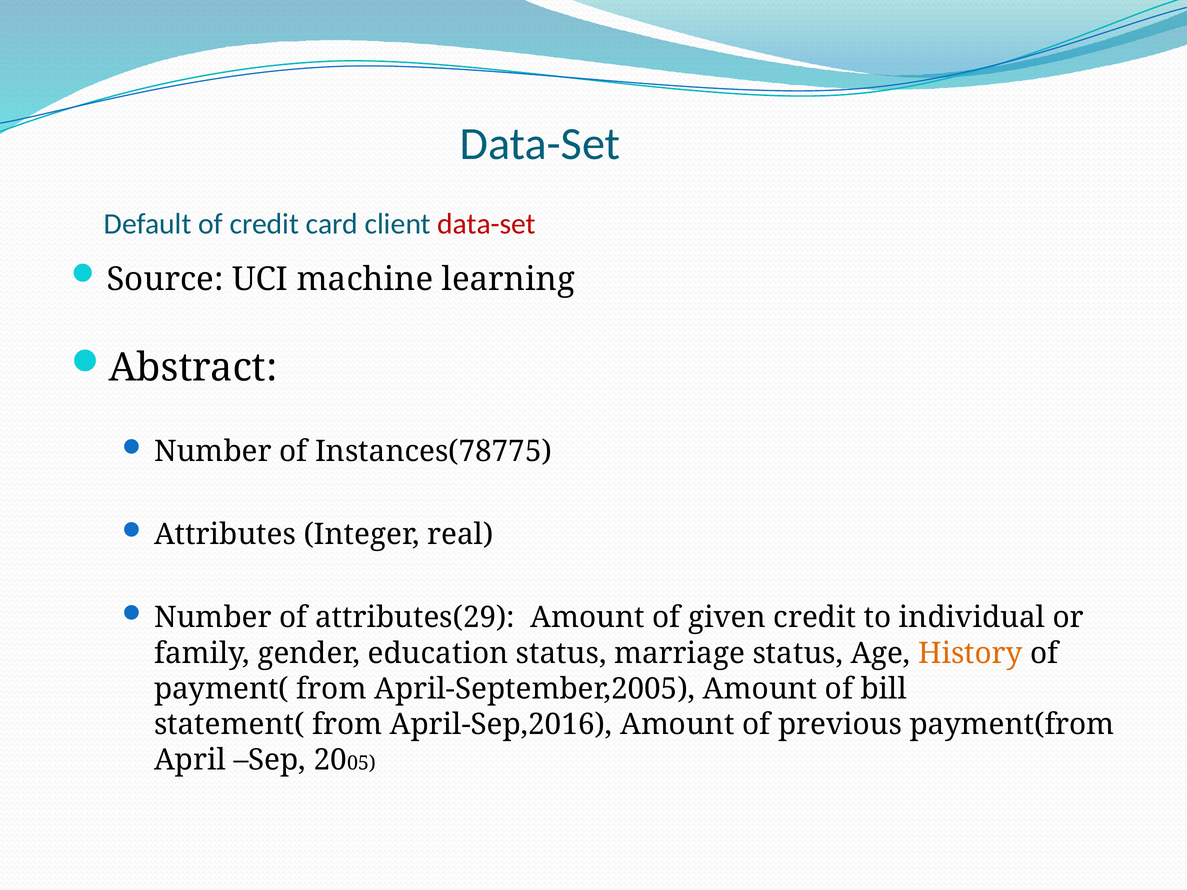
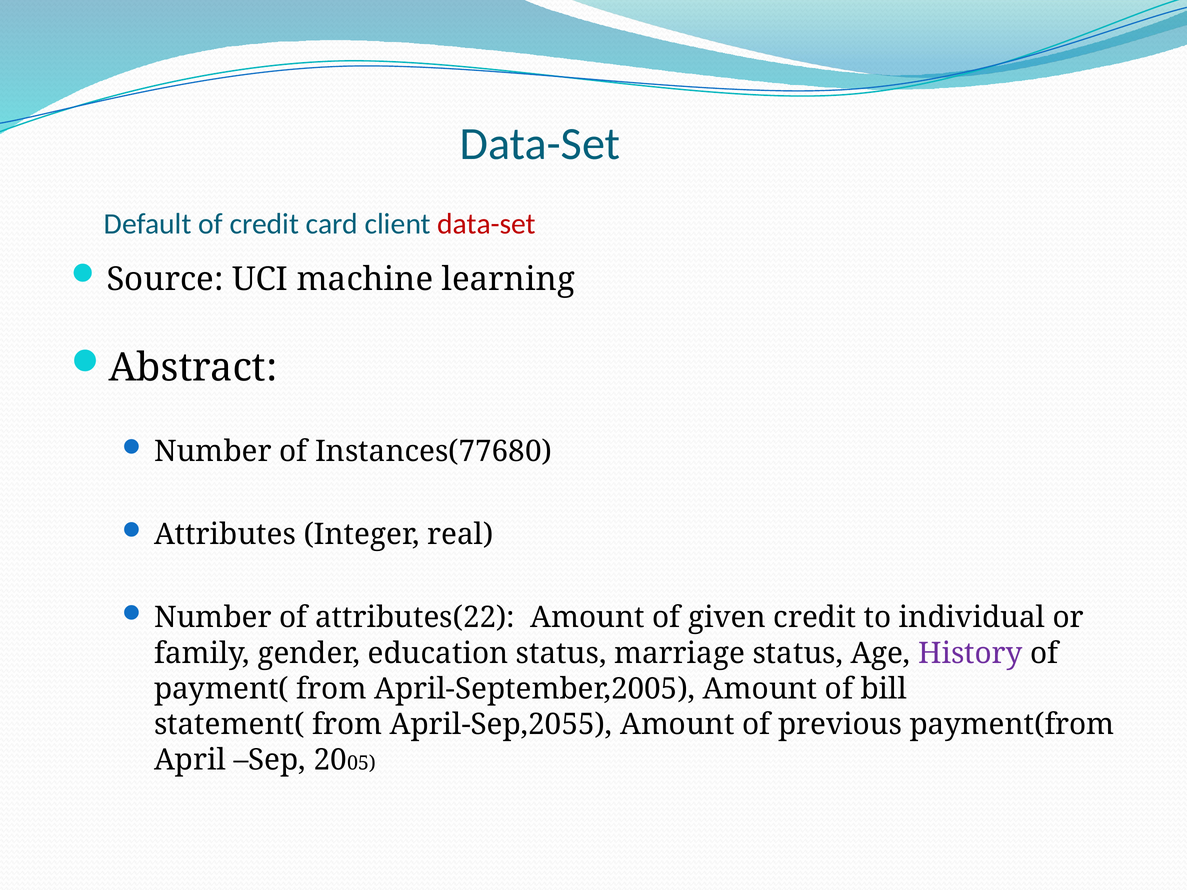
Instances(78775: Instances(78775 -> Instances(77680
attributes(29: attributes(29 -> attributes(22
History colour: orange -> purple
April-Sep,2016: April-Sep,2016 -> April-Sep,2055
